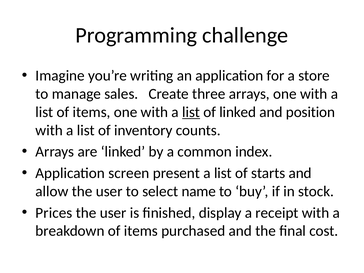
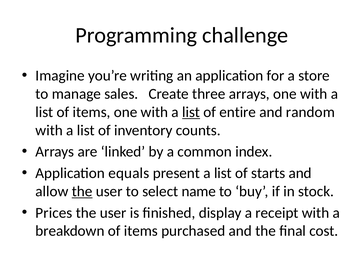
of linked: linked -> entire
position: position -> random
screen: screen -> equals
the at (82, 191) underline: none -> present
